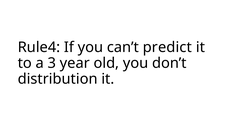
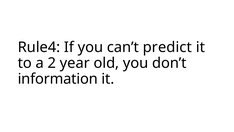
3: 3 -> 2
distribution: distribution -> information
